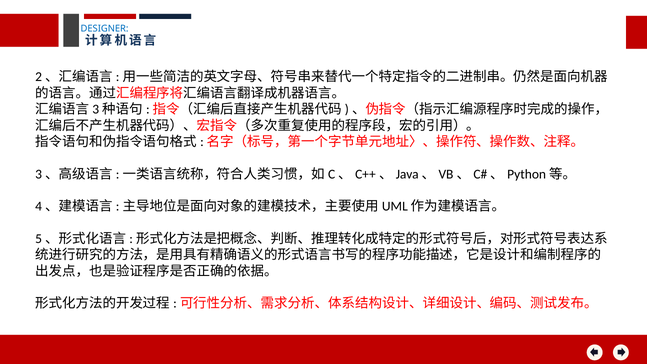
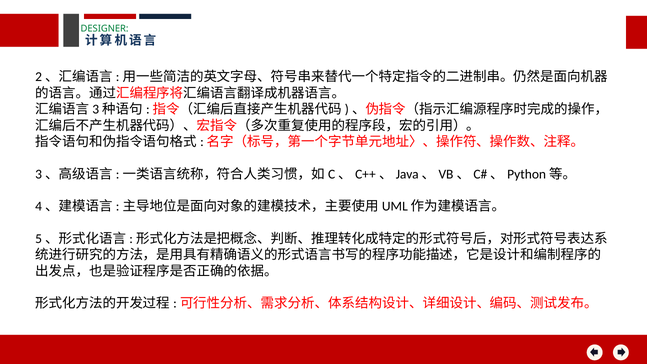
DESIGNER colour: blue -> green
